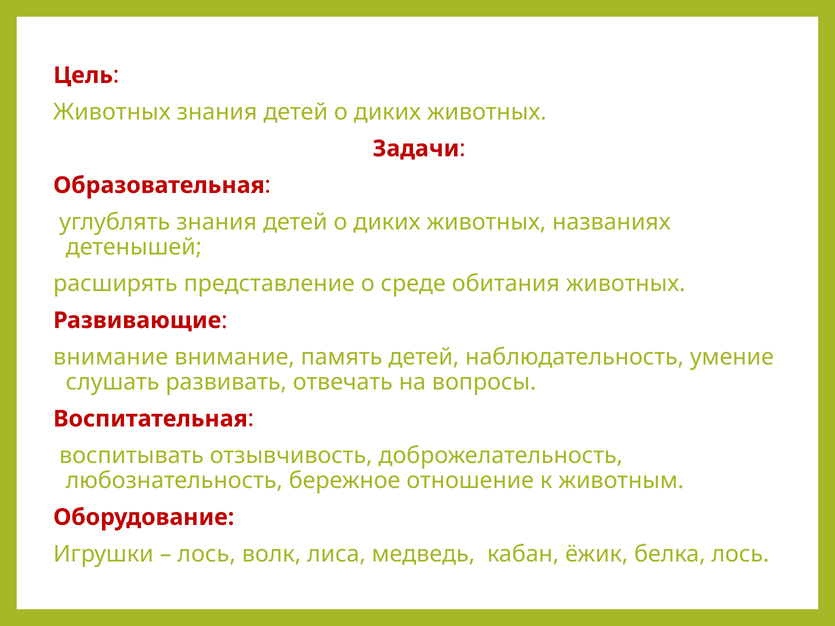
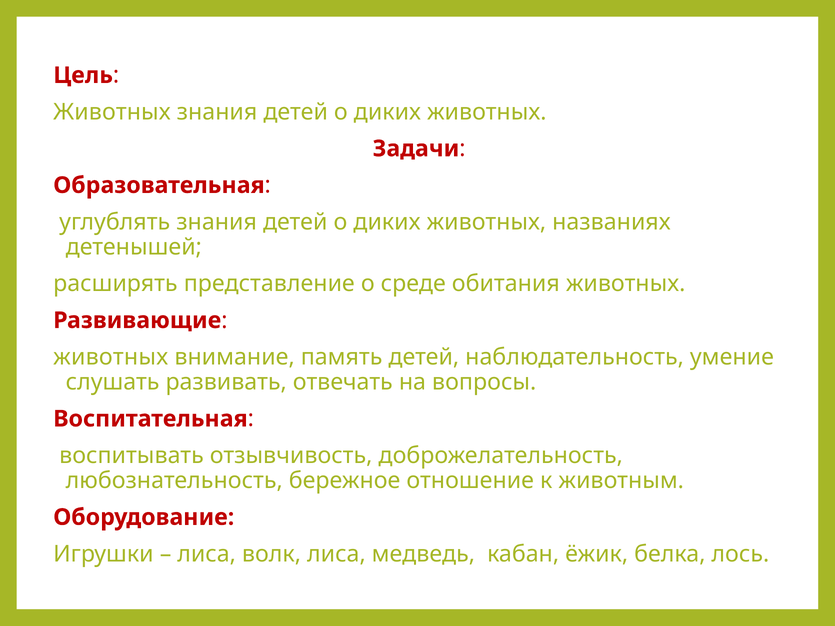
внимание at (111, 357): внимание -> животных
лось at (207, 554): лось -> лиса
